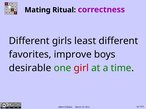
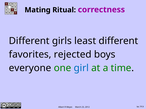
improve: improve -> rejected
desirable: desirable -> everyone
girl colour: red -> blue
